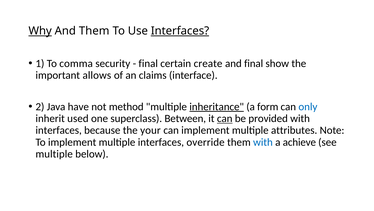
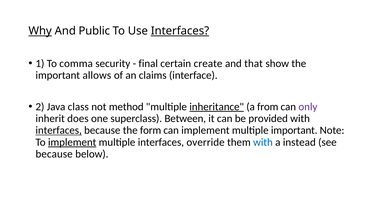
And Them: Them -> Public
and final: final -> that
have: have -> class
form: form -> from
only colour: blue -> purple
used: used -> does
can at (225, 118) underline: present -> none
interfaces at (59, 130) underline: none -> present
your: your -> form
multiple attributes: attributes -> important
implement at (72, 142) underline: none -> present
achieve: achieve -> instead
multiple at (54, 154): multiple -> because
